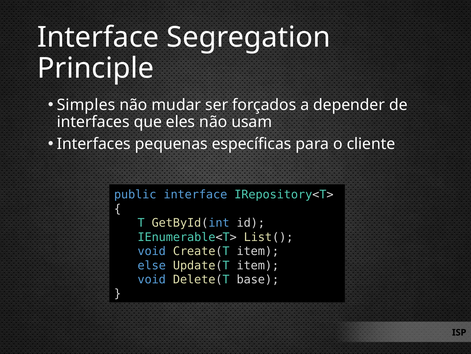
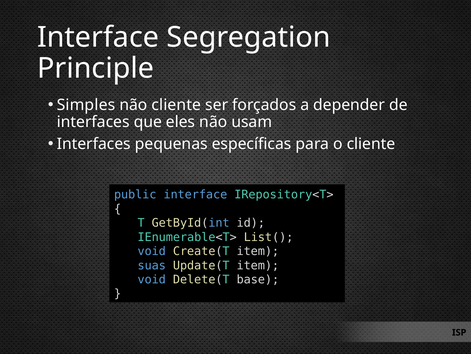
não mudar: mudar -> cliente
else: else -> suas
